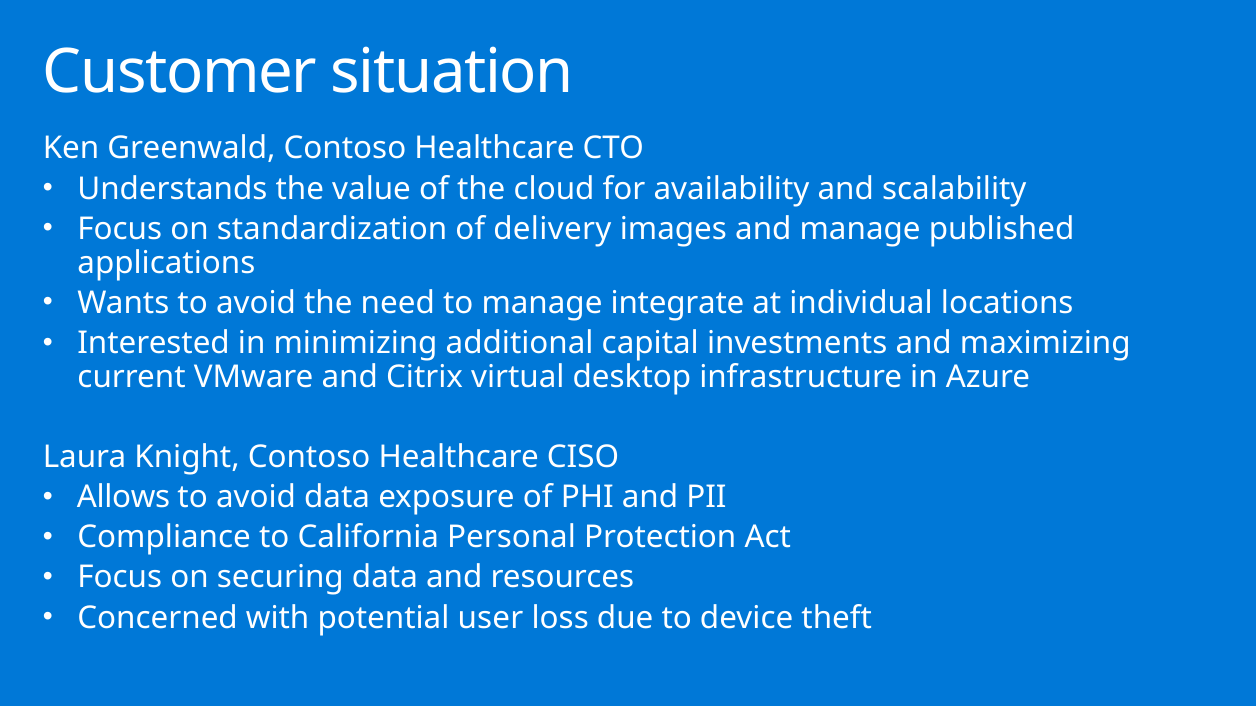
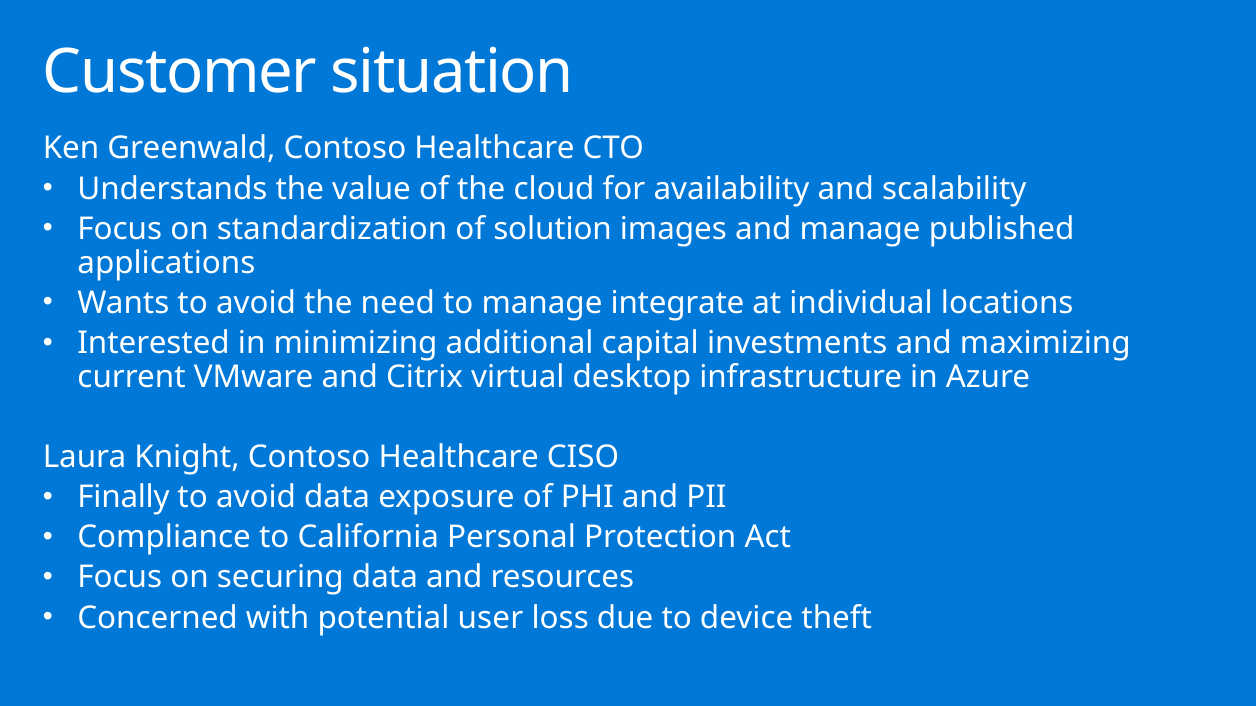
delivery: delivery -> solution
Allows: Allows -> Finally
